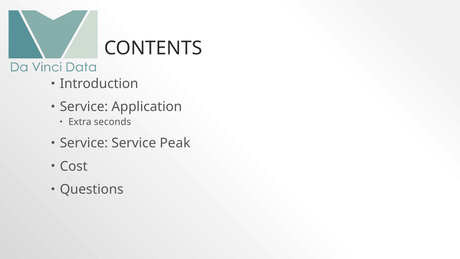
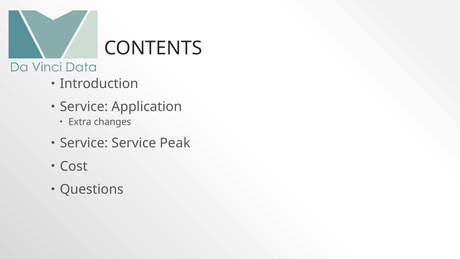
seconds: seconds -> changes
